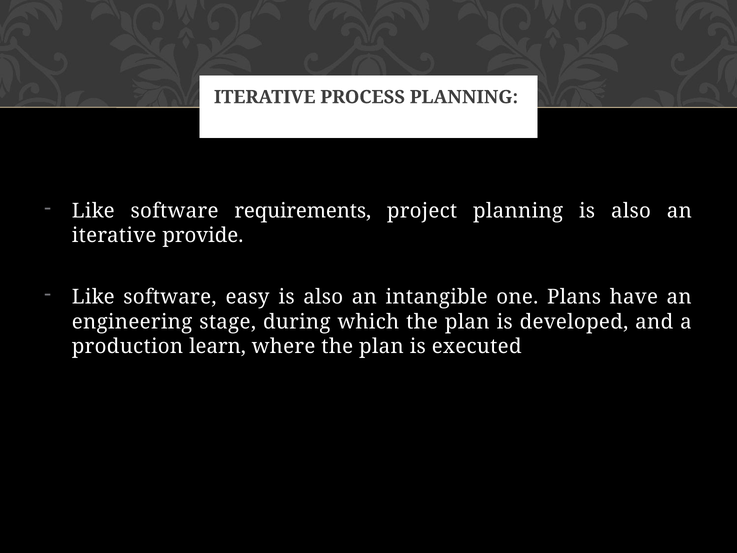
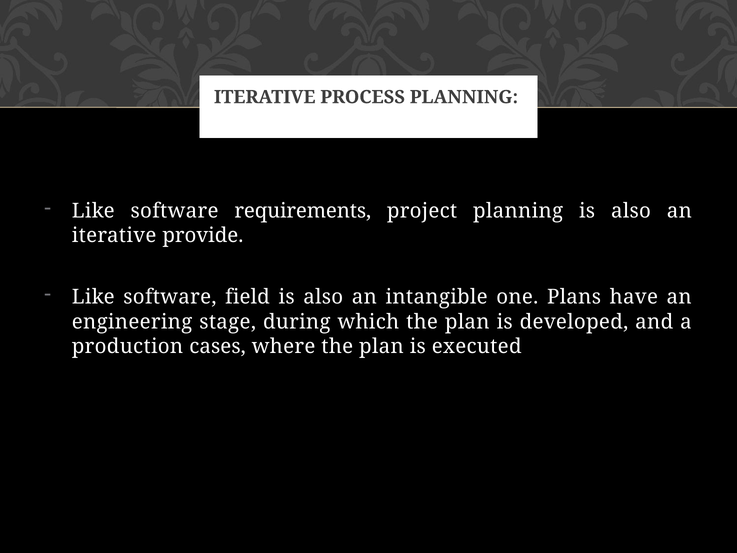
easy: easy -> field
learn: learn -> cases
